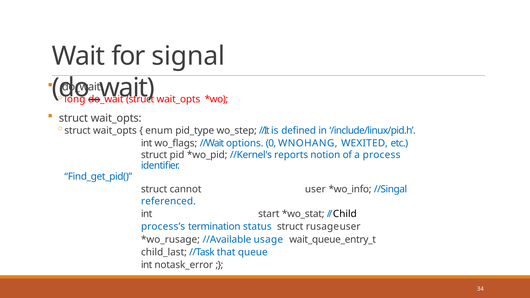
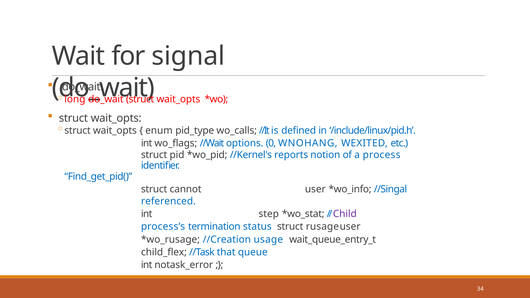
wo_step: wo_step -> wo_calls
start: start -> step
Child colour: black -> purple
//Available: //Available -> //Creation
child_last: child_last -> child_flex
